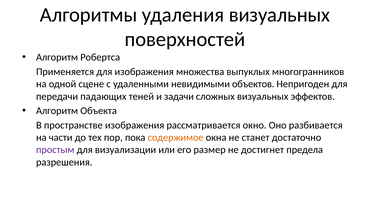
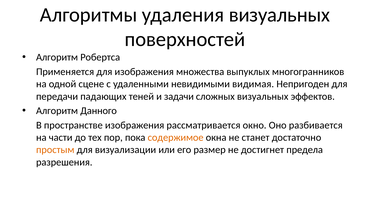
объектов: объектов -> видимая
Объекта: Объекта -> Данного
простым colour: purple -> orange
